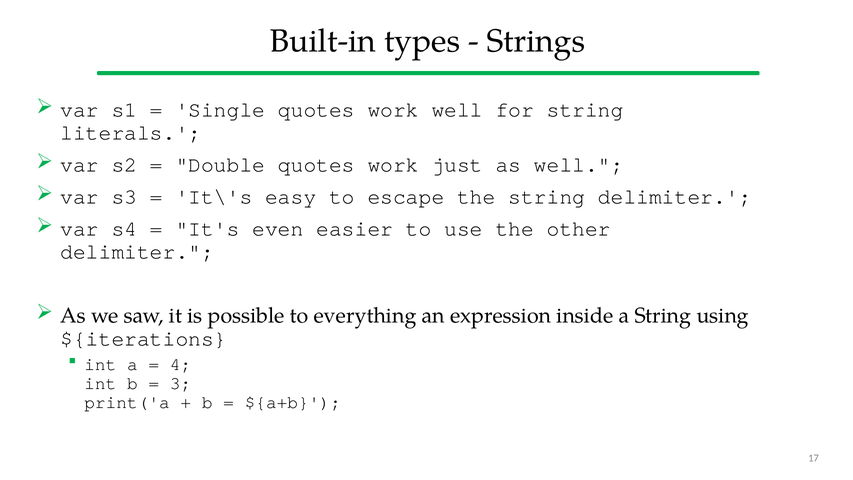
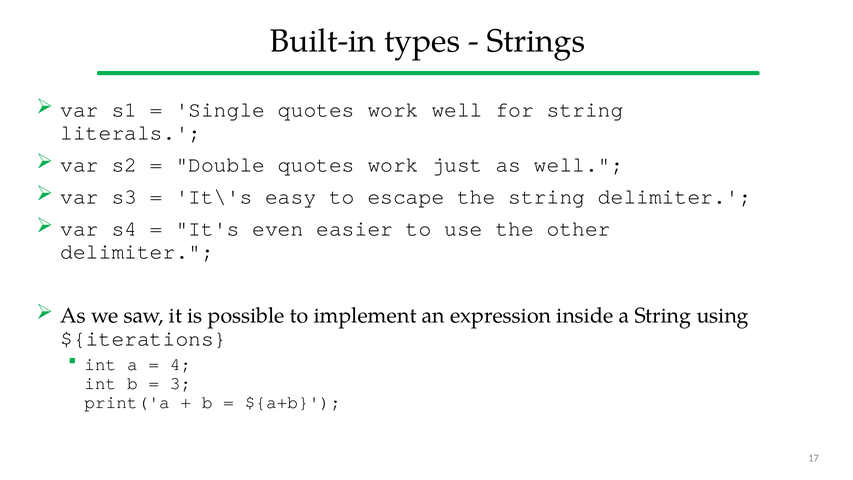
everything: everything -> implement
